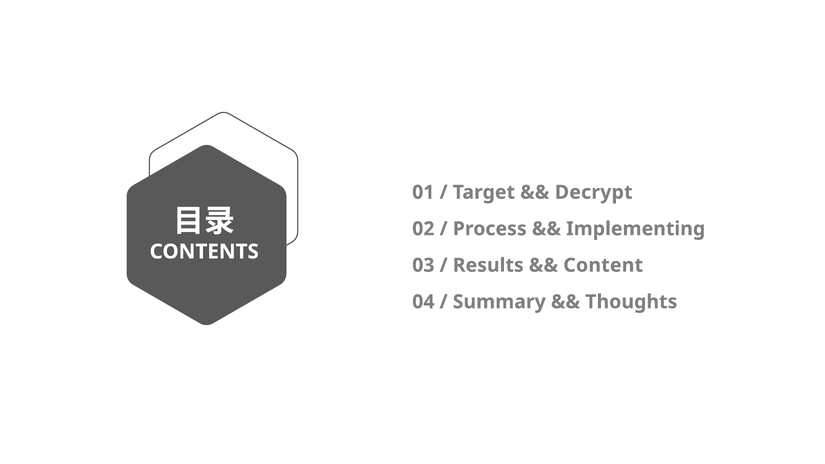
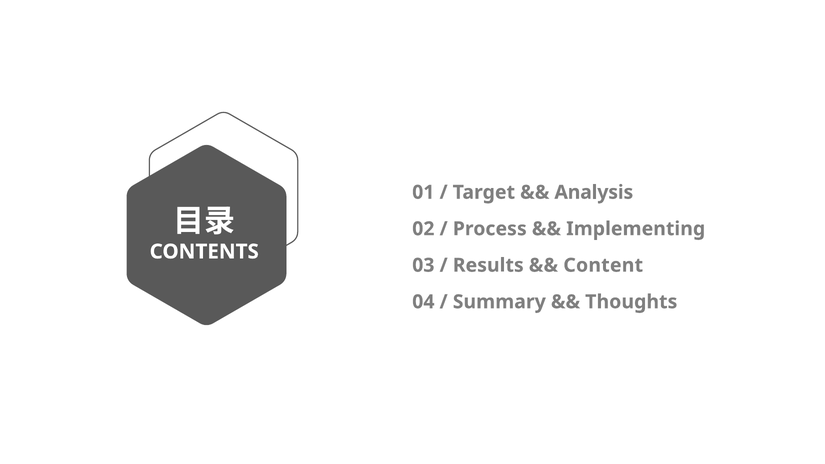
Decrypt: Decrypt -> Analysis
